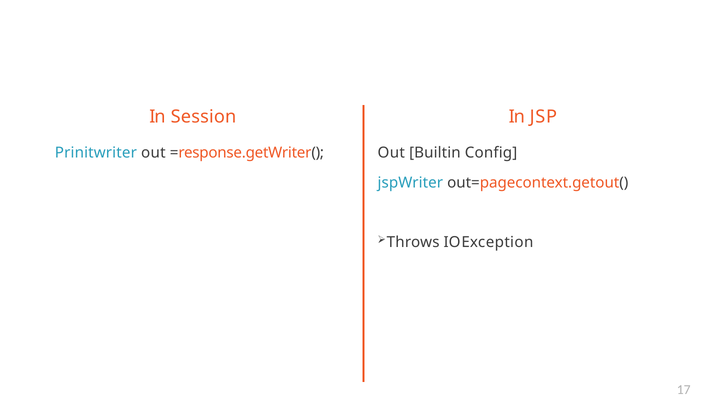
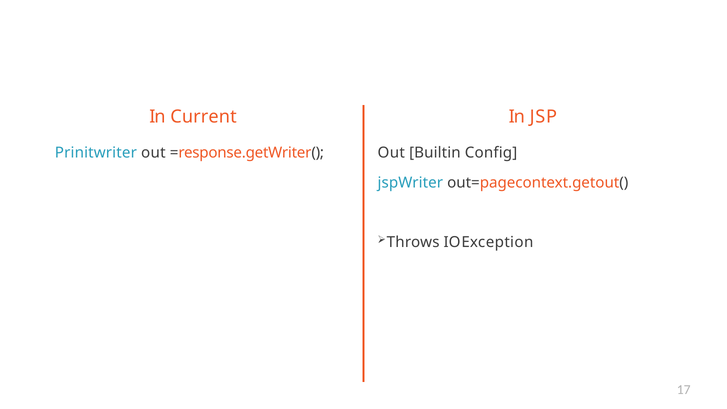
Session: Session -> Current
